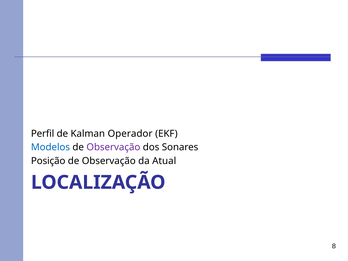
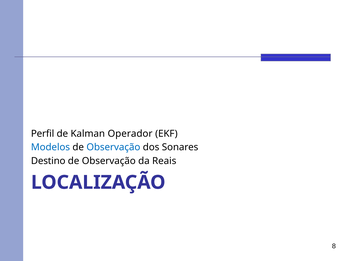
Observação at (113, 147) colour: purple -> blue
Posição: Posição -> Destino
Atual: Atual -> Reais
